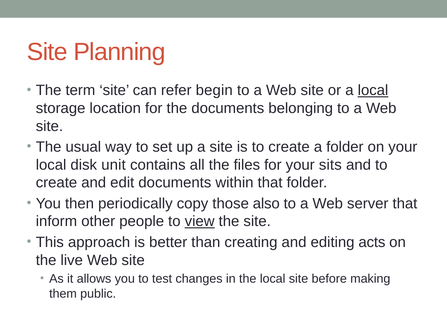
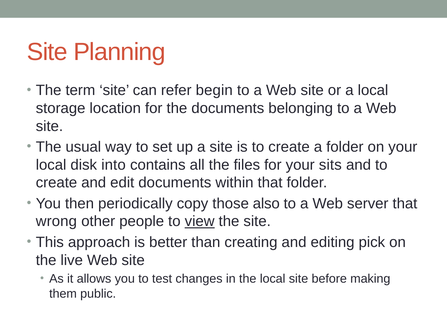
local at (373, 90) underline: present -> none
unit: unit -> into
inform: inform -> wrong
acts: acts -> pick
